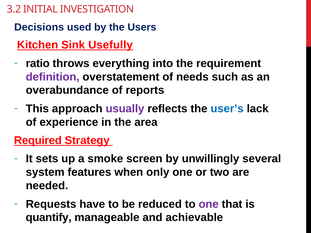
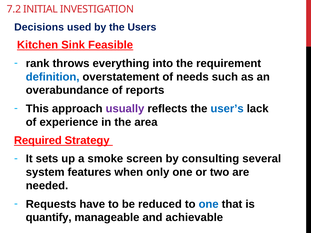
3.2: 3.2 -> 7.2
Usefully: Usefully -> Feasible
ratio: ratio -> rank
definition colour: purple -> blue
unwillingly: unwillingly -> consulting
one at (209, 204) colour: purple -> blue
